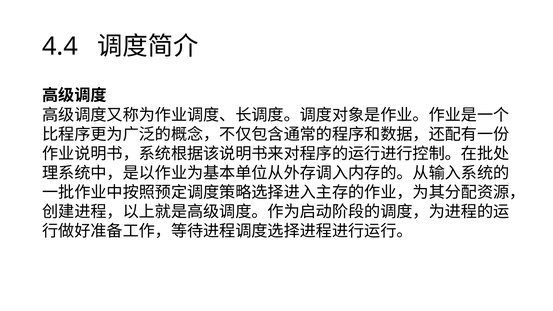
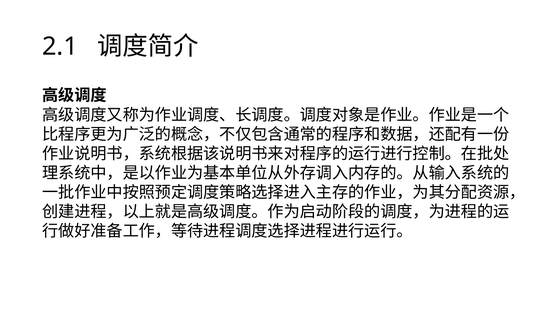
4.4: 4.4 -> 2.1
